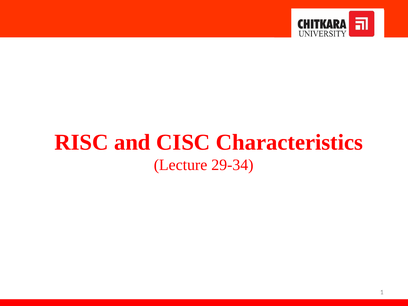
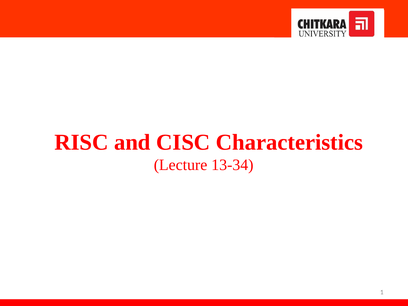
29-34: 29-34 -> 13-34
